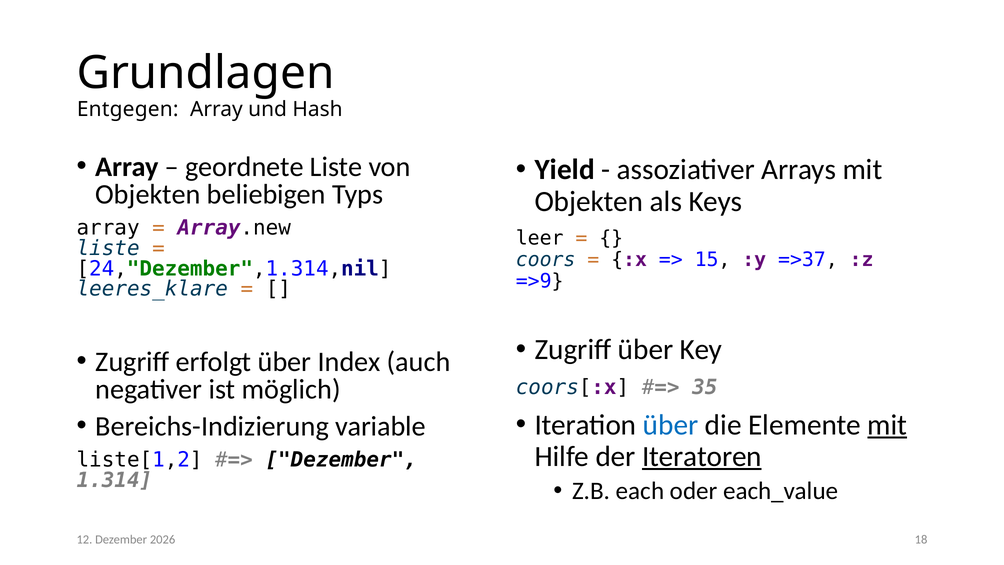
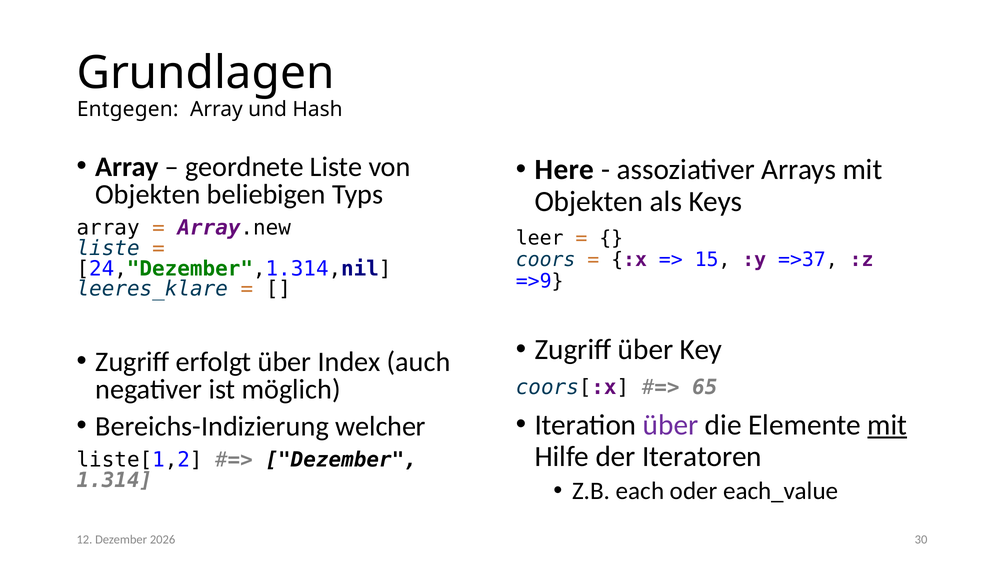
Yield: Yield -> Here
35: 35 -> 65
über at (671, 425) colour: blue -> purple
variable: variable -> welcher
Iteratoren underline: present -> none
18: 18 -> 30
